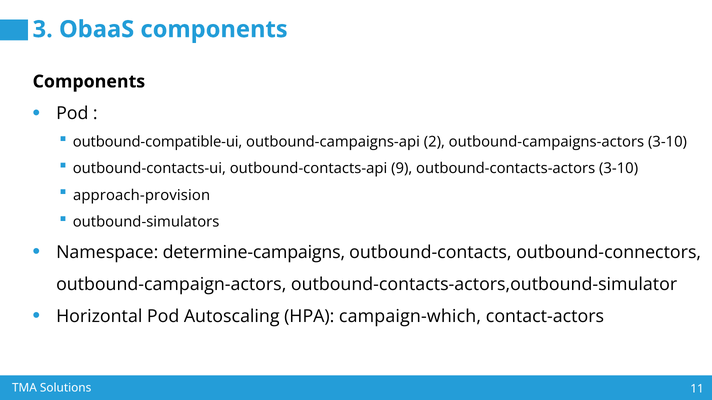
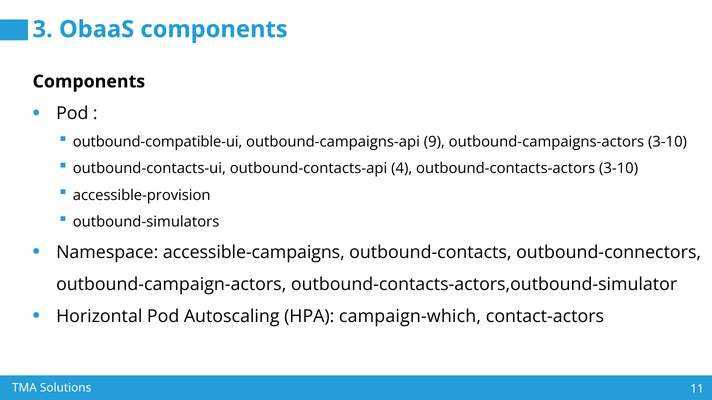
2: 2 -> 9
9: 9 -> 4
approach-provision: approach-provision -> accessible-provision
determine-campaigns: determine-campaigns -> accessible-campaigns
